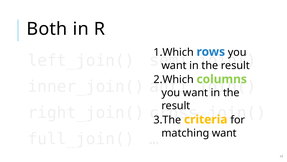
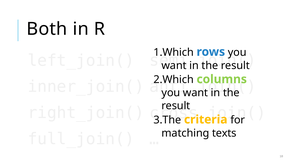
matching want: want -> texts
